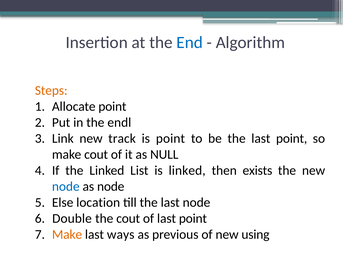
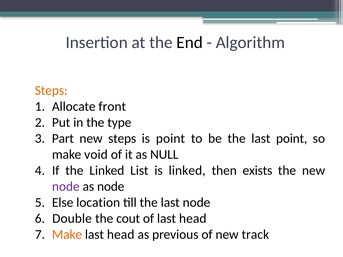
End colour: blue -> black
Allocate point: point -> front
endl: endl -> type
Link: Link -> Part
new track: track -> steps
make cout: cout -> void
node at (66, 187) colour: blue -> purple
of last point: point -> head
ways at (121, 235): ways -> head
using: using -> track
